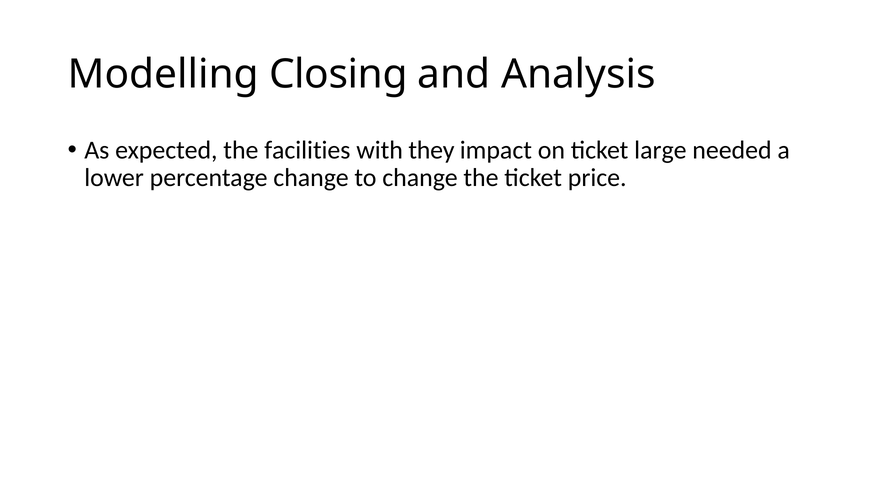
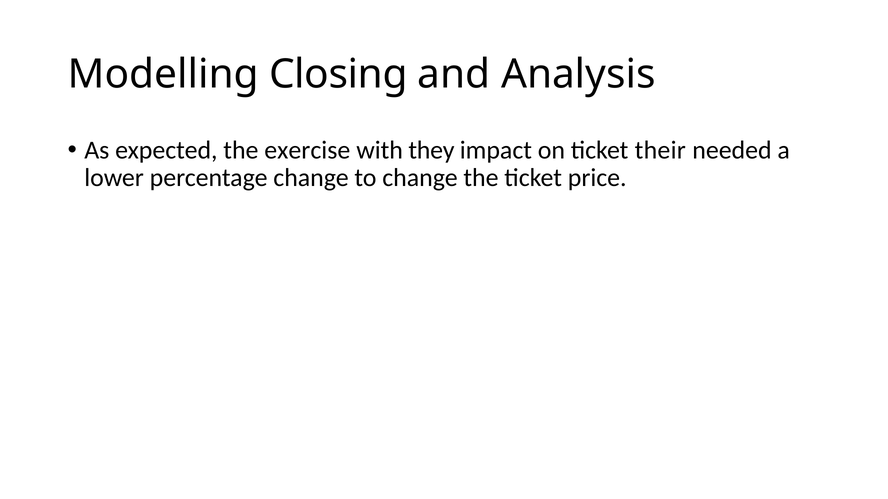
facilities: facilities -> exercise
large: large -> their
